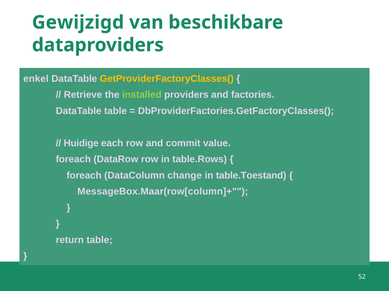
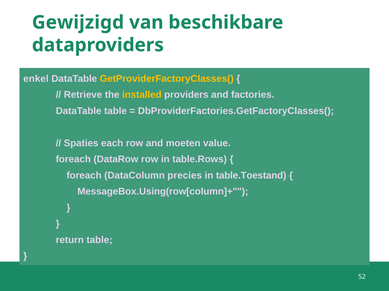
installed colour: light green -> yellow
Huidige: Huidige -> Spaties
commit: commit -> moeten
change: change -> precies
MessageBox.Maar(row[column]+: MessageBox.Maar(row[column]+ -> MessageBox.Using(row[column]+
